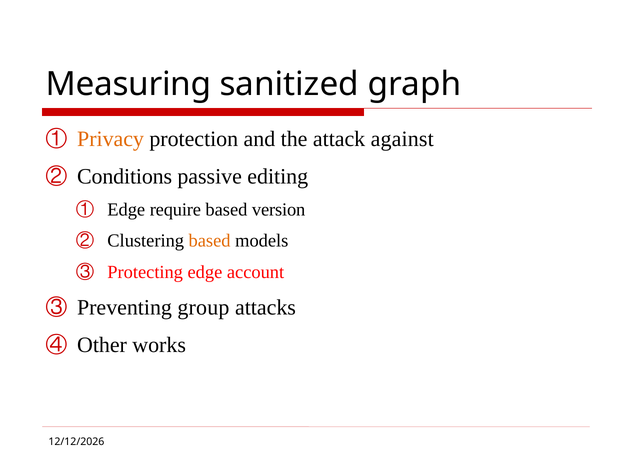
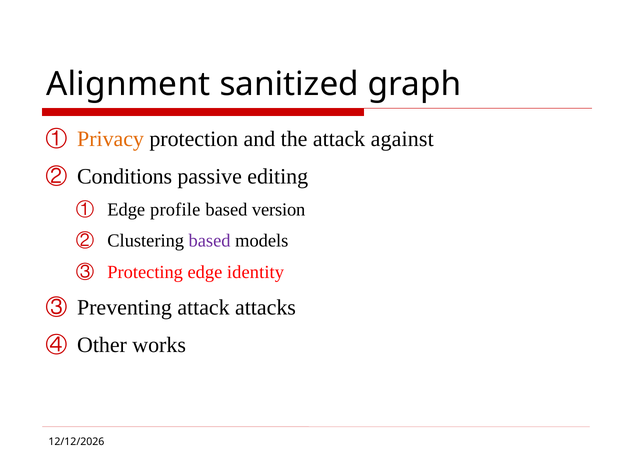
Measuring: Measuring -> Alignment
require: require -> profile
based at (210, 241) colour: orange -> purple
account: account -> identity
Preventing group: group -> attack
